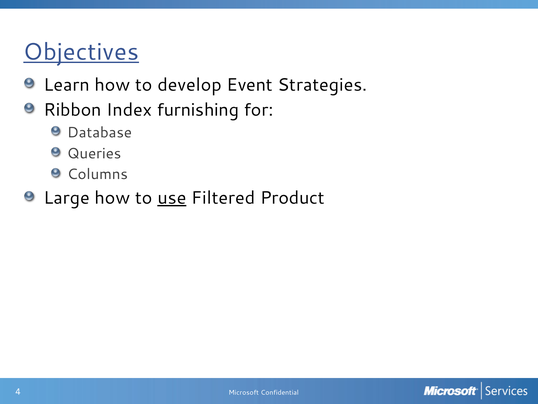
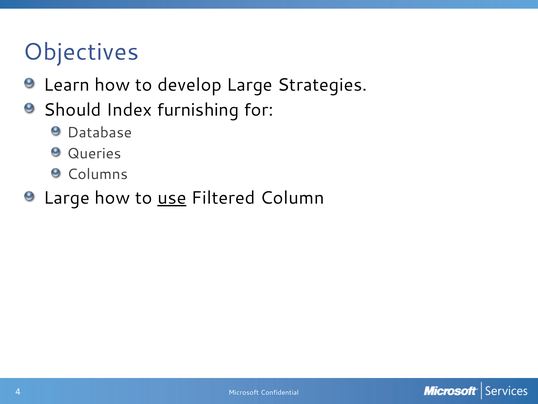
Objectives underline: present -> none
develop Event: Event -> Large
Ribbon: Ribbon -> Should
Product: Product -> Column
